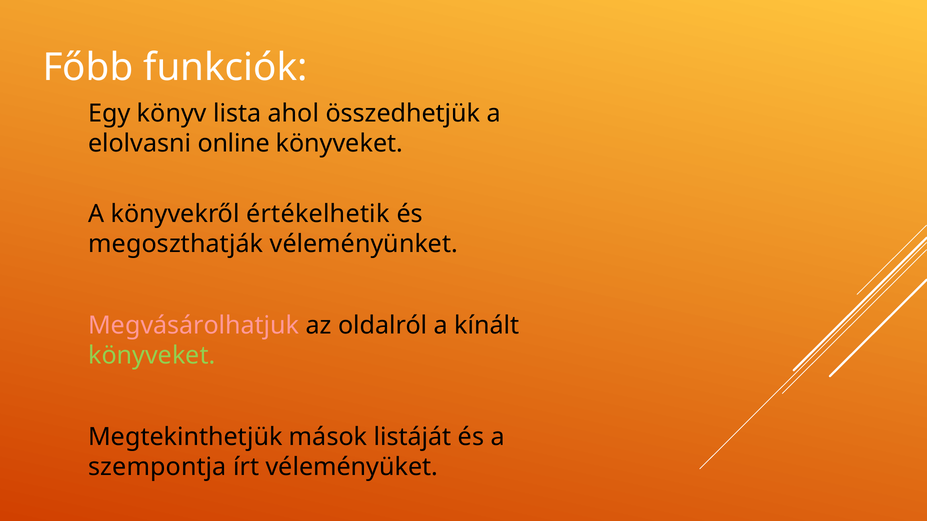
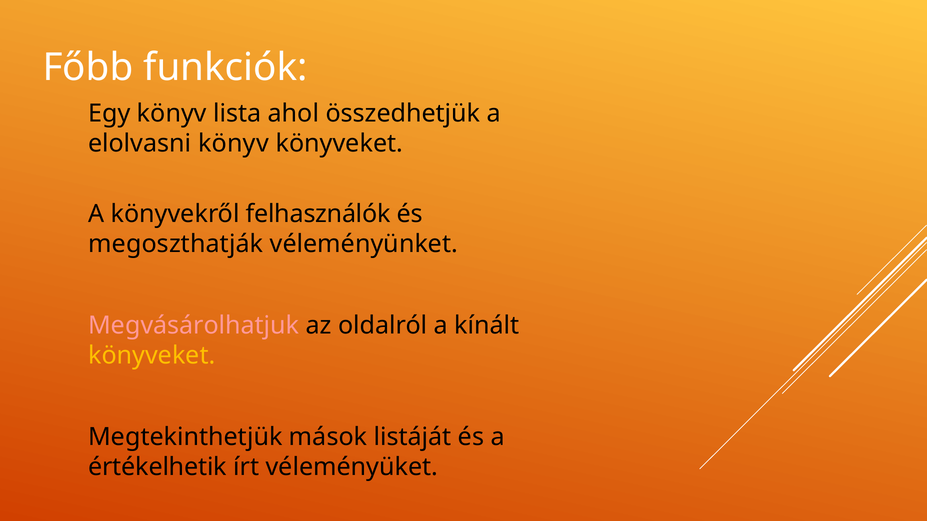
elolvasni online: online -> könyv
értékelhetik: értékelhetik -> felhasználók
könyveket at (152, 356) colour: light green -> yellow
szempontja: szempontja -> értékelhetik
